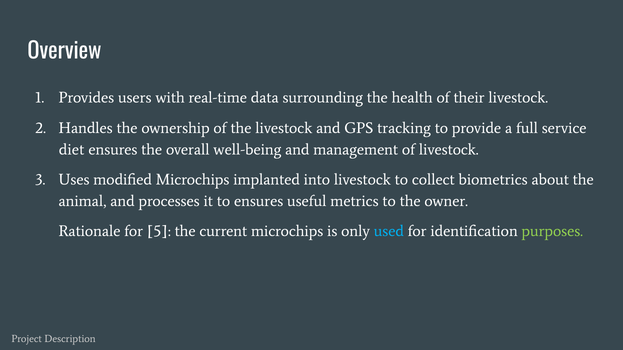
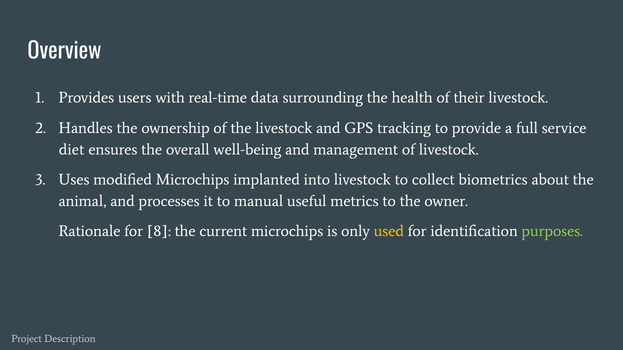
to ensures: ensures -> manual
5: 5 -> 8
used colour: light blue -> yellow
